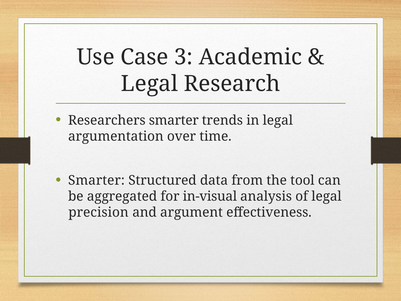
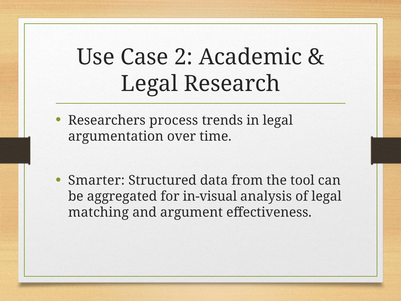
3: 3 -> 2
Researchers smarter: smarter -> process
precision: precision -> matching
